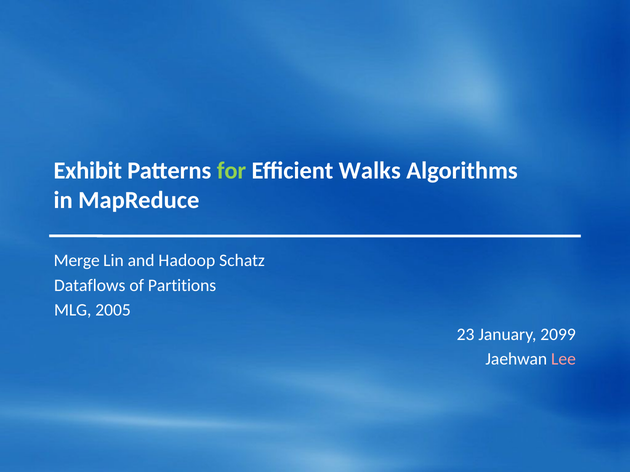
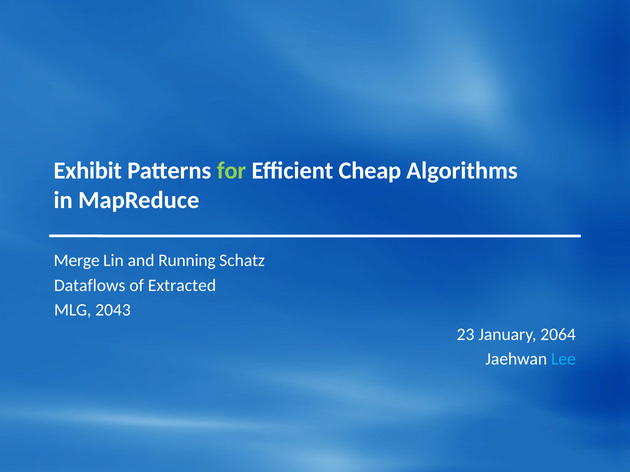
Walks: Walks -> Cheap
Hadoop: Hadoop -> Running
Partitions: Partitions -> Extracted
2005: 2005 -> 2043
2099: 2099 -> 2064
Lee colour: pink -> light blue
